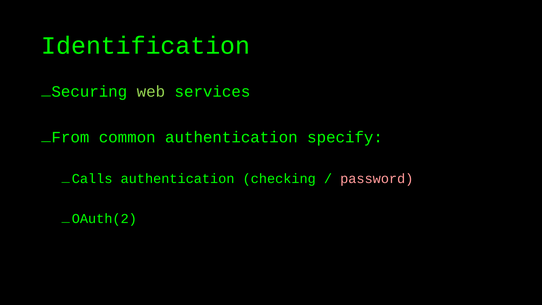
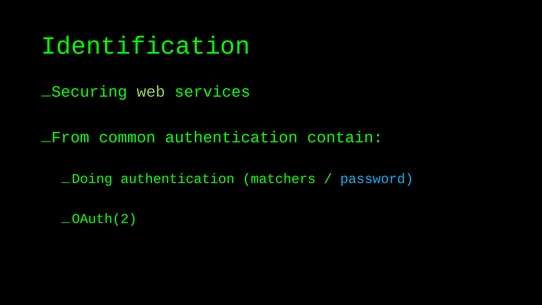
specify: specify -> contain
Calls: Calls -> Doing
checking: checking -> matchers
password colour: pink -> light blue
